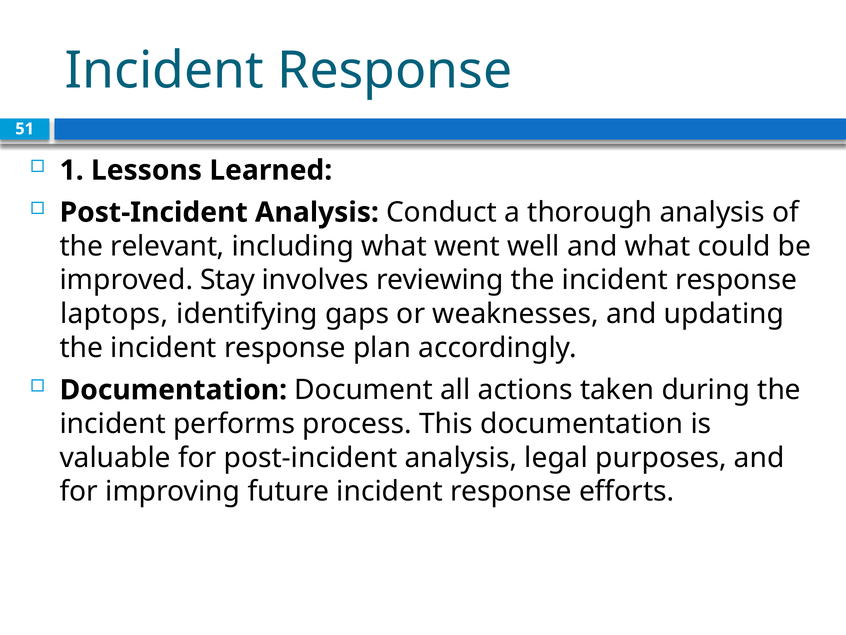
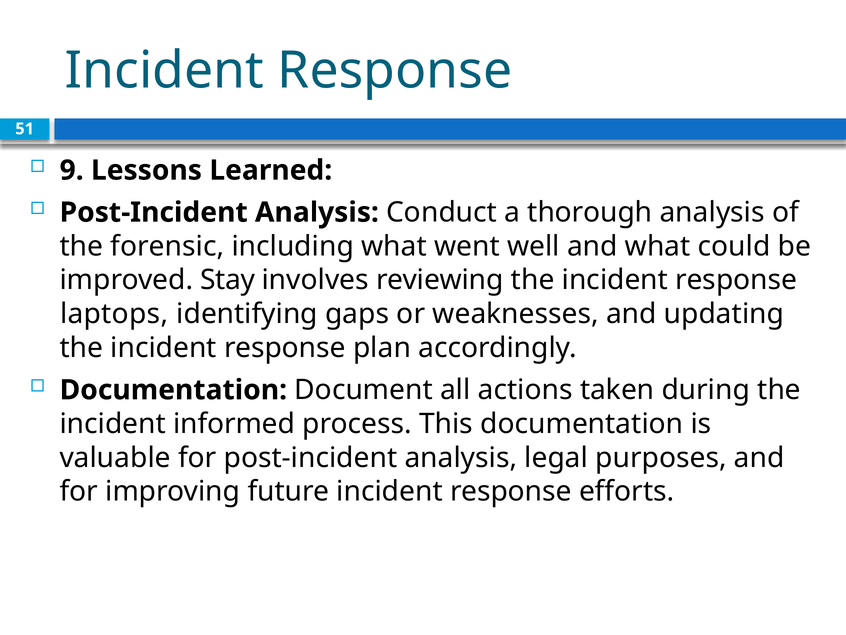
1: 1 -> 9
relevant: relevant -> forensic
performs: performs -> informed
